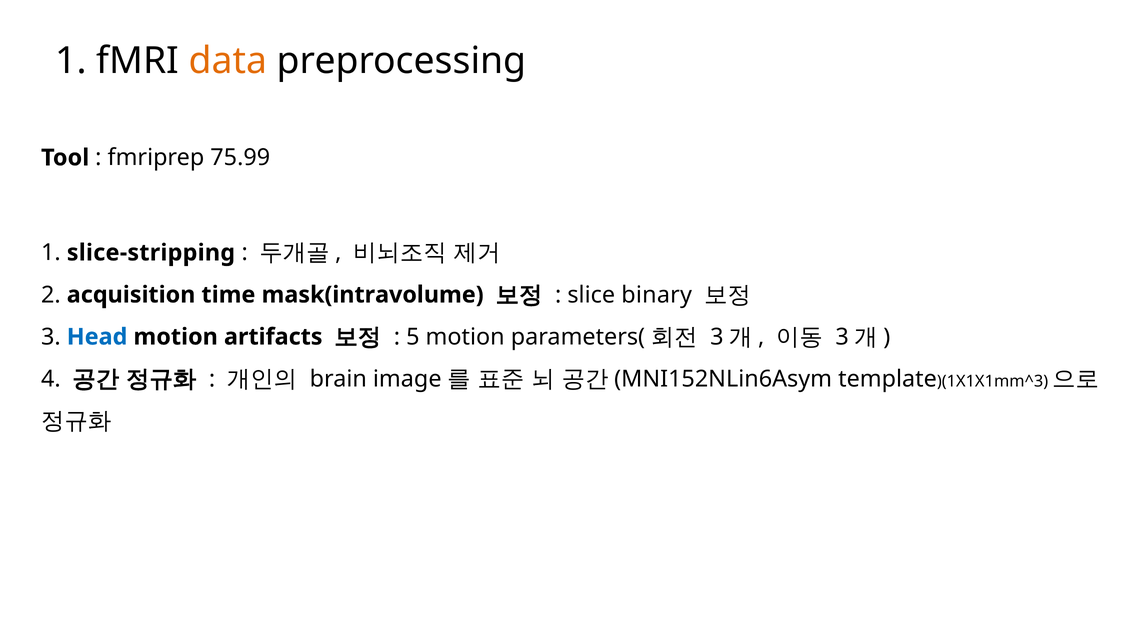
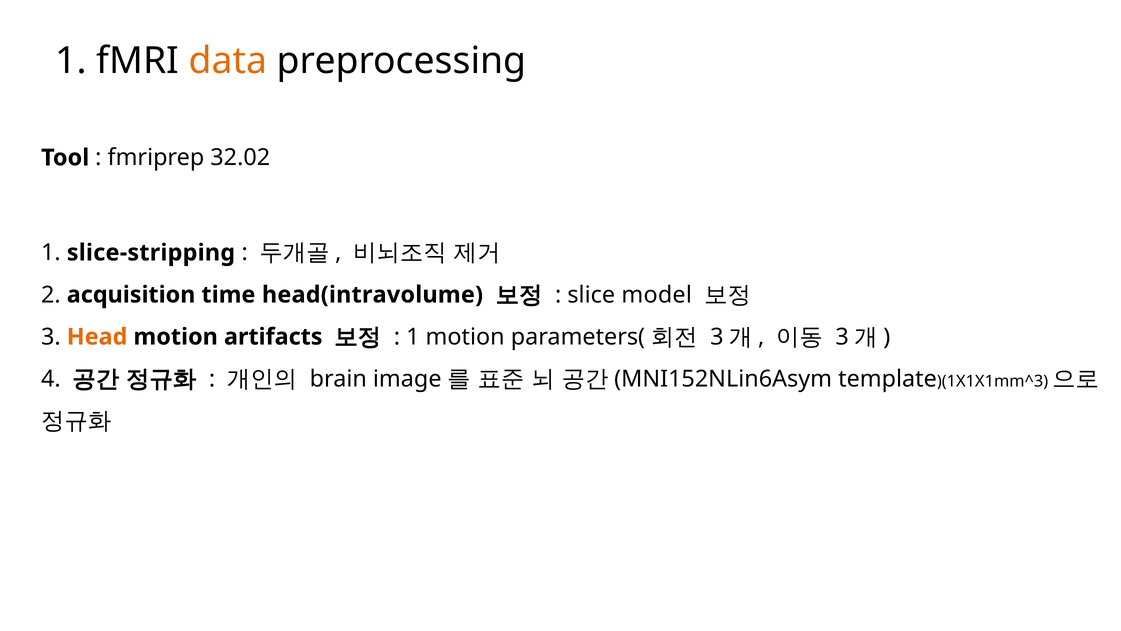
75.99: 75.99 -> 32.02
mask(intravolume: mask(intravolume -> head(intravolume
binary: binary -> model
Head colour: blue -> orange
5 at (413, 337): 5 -> 1
